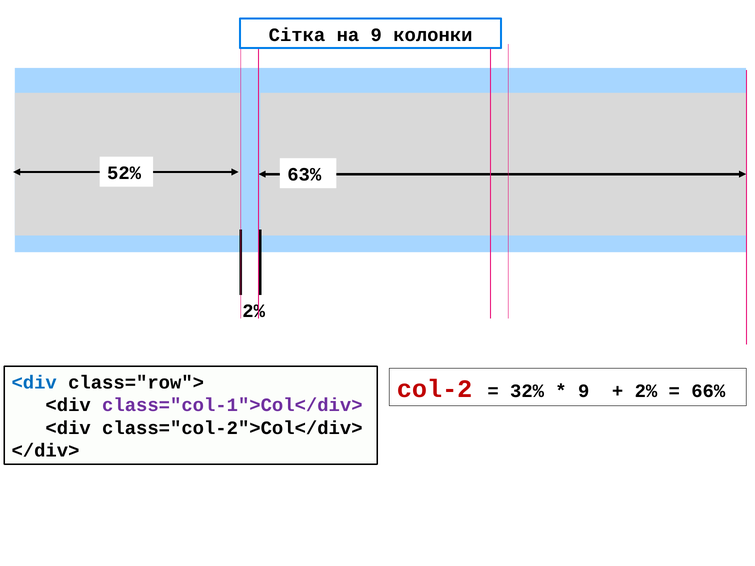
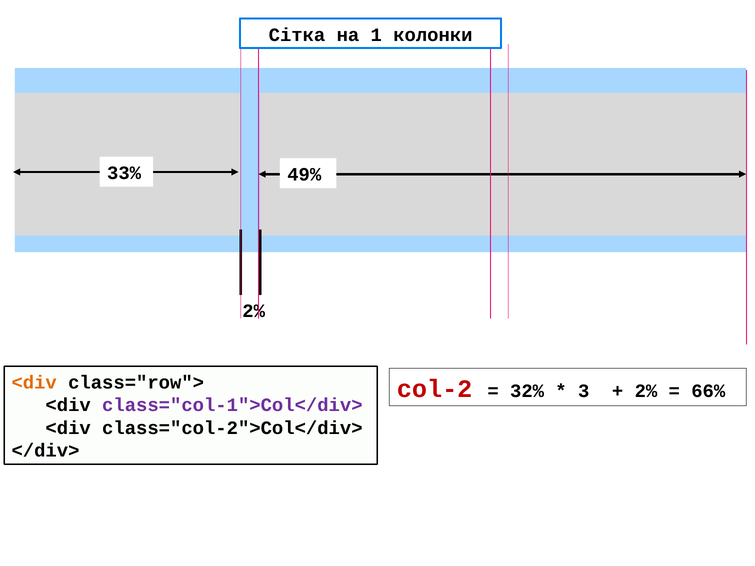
на 9: 9 -> 1
52%: 52% -> 33%
63%: 63% -> 49%
<div at (34, 383) colour: blue -> orange
9 at (584, 391): 9 -> 3
